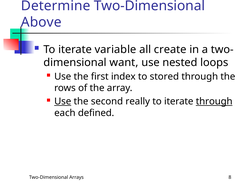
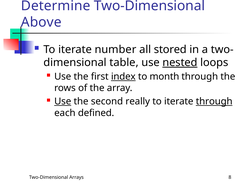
variable: variable -> number
create: create -> stored
want: want -> table
nested underline: none -> present
index underline: none -> present
stored: stored -> month
